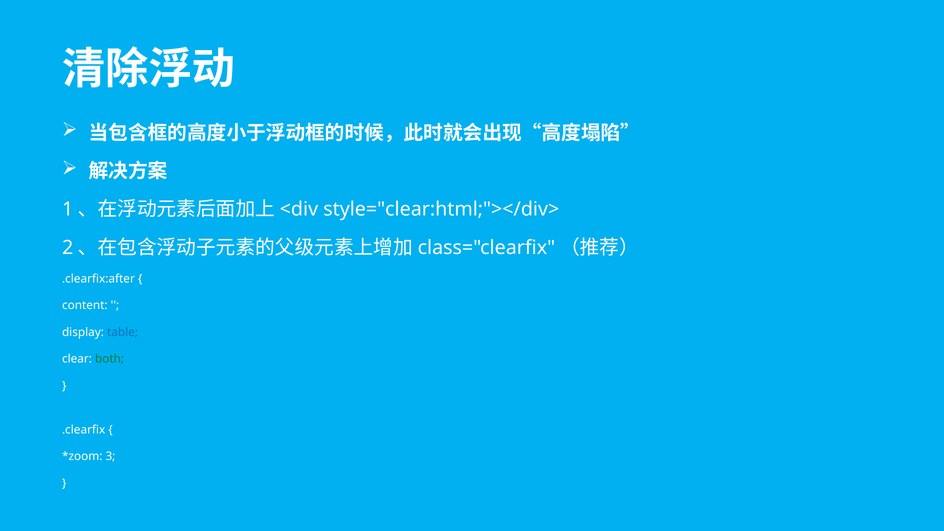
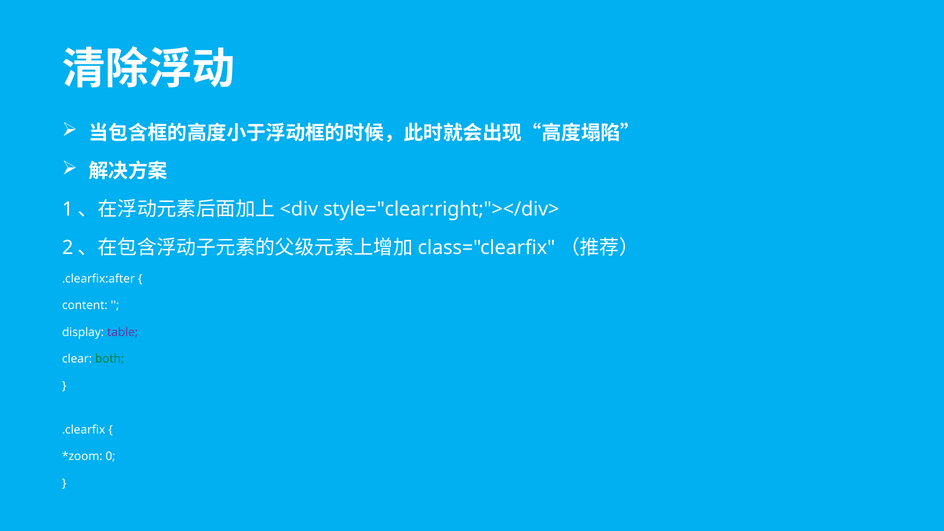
style="clear:html;"></div>: style="clear:html;"></div> -> style="clear:right;"></div>
table colour: blue -> purple
3: 3 -> 0
